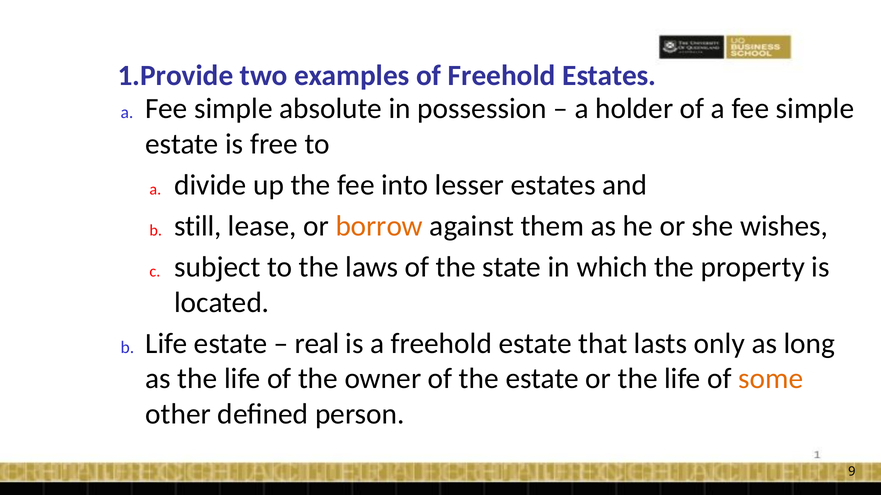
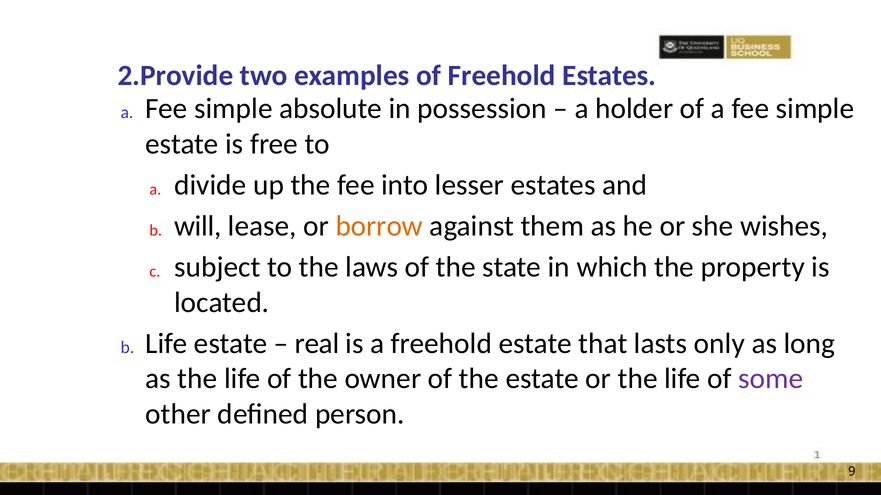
1.Provide: 1.Provide -> 2.Provide
still: still -> will
some colour: orange -> purple
